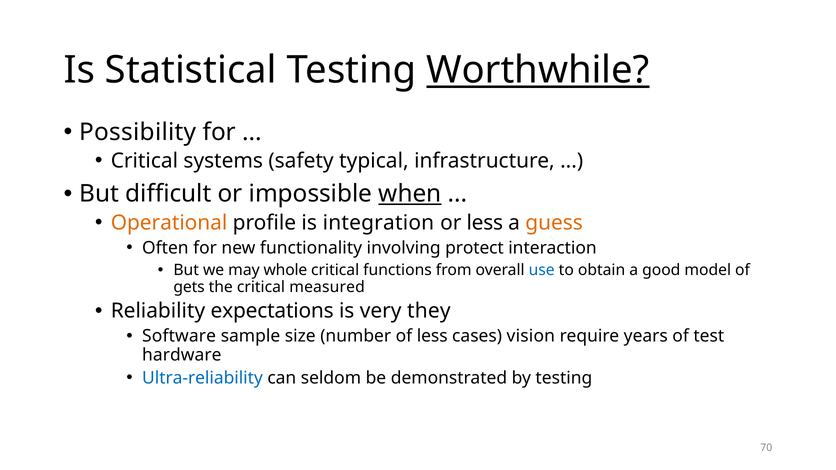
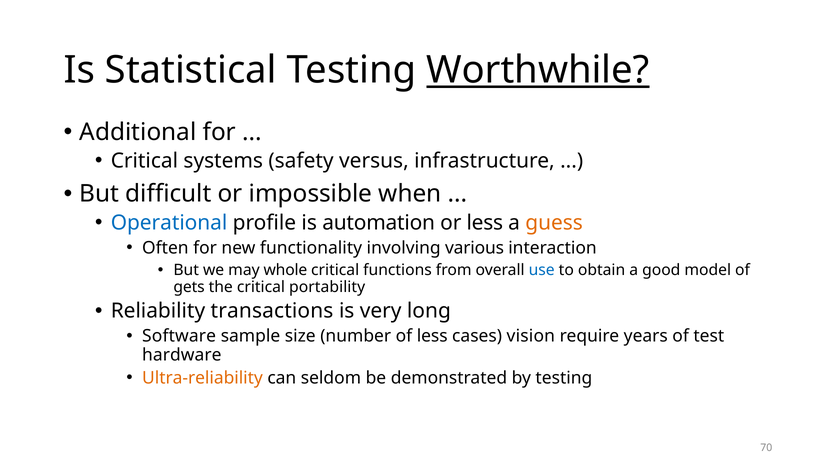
Possibility: Possibility -> Additional
typical: typical -> versus
when underline: present -> none
Operational colour: orange -> blue
integration: integration -> automation
protect: protect -> various
measured: measured -> portability
expectations: expectations -> transactions
they: they -> long
Ultra-reliability colour: blue -> orange
